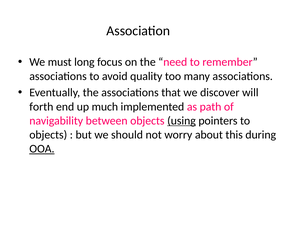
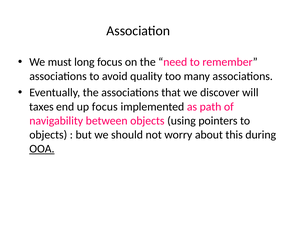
forth: forth -> taxes
up much: much -> focus
using underline: present -> none
